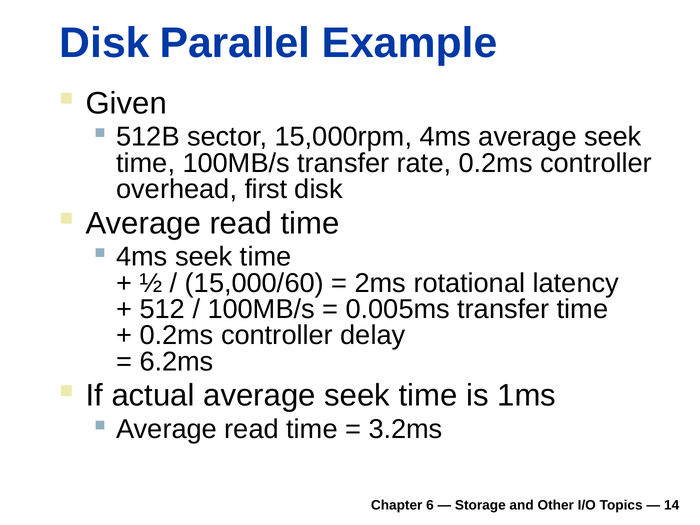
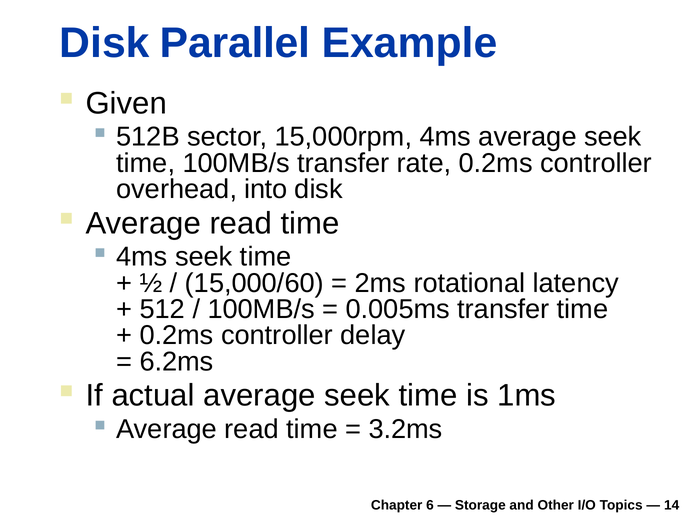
first: first -> into
